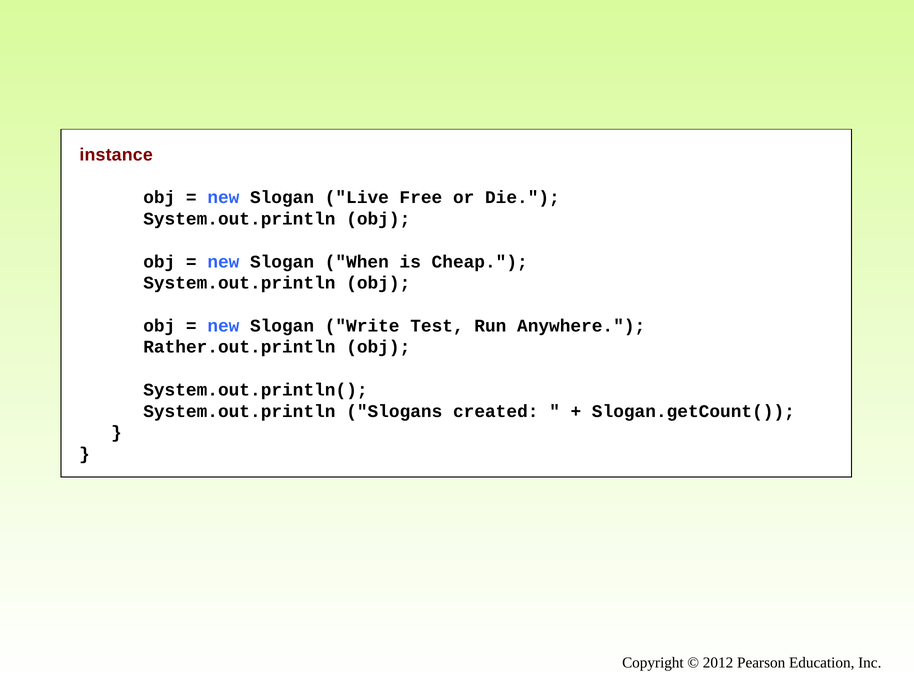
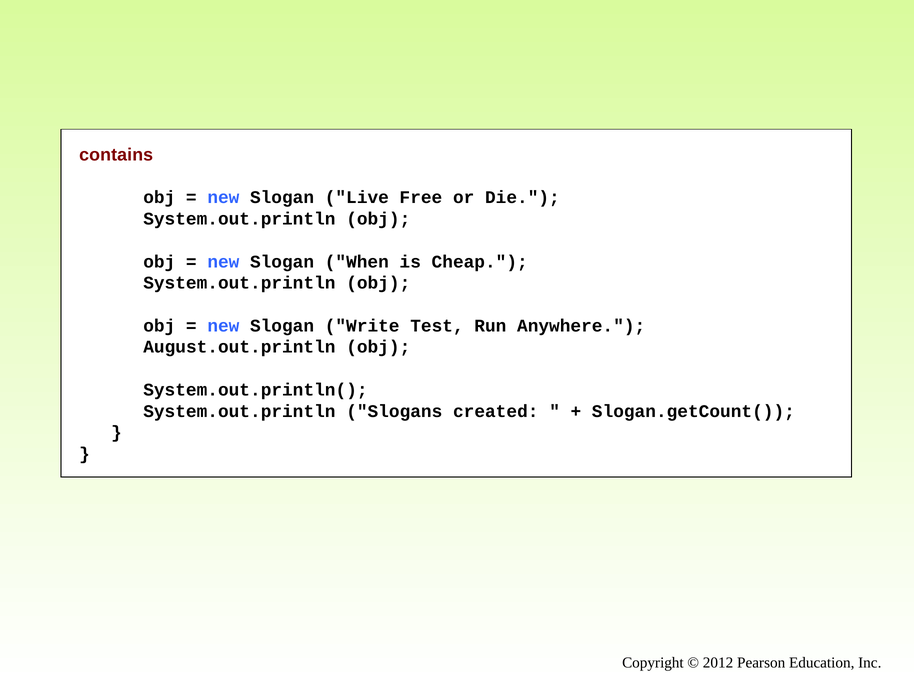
instance: instance -> contains
Rather.out.println: Rather.out.println -> August.out.println
